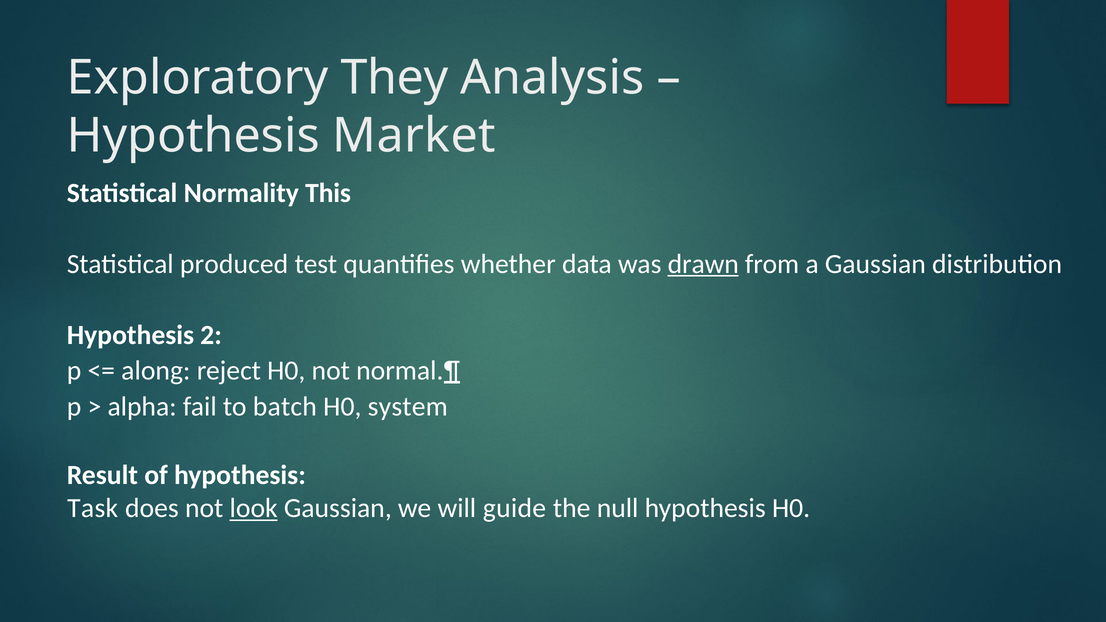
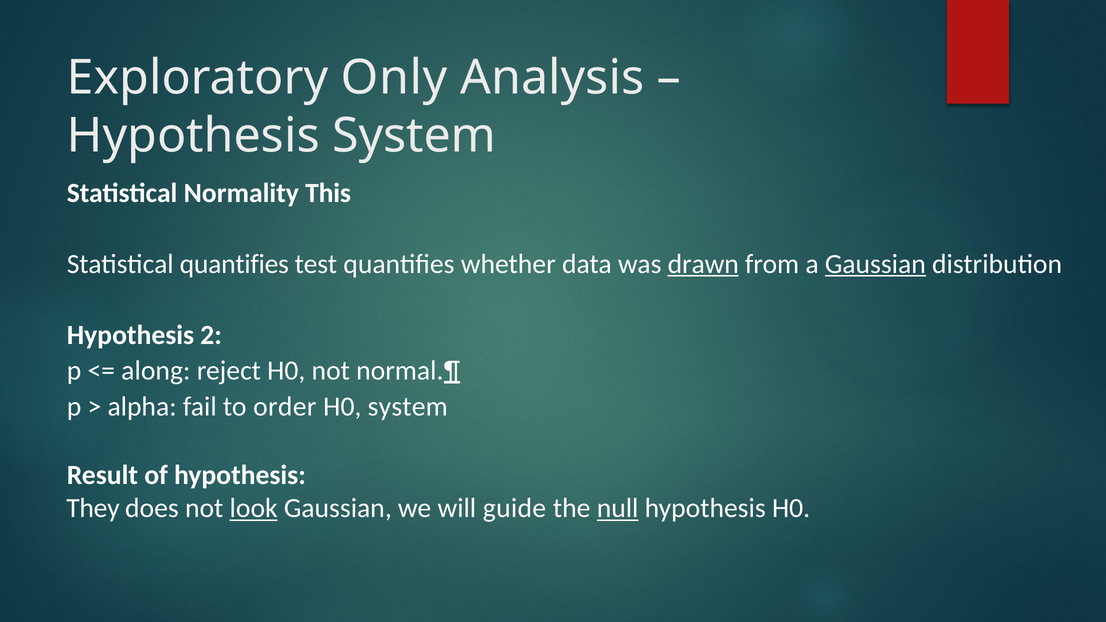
They: They -> Only
Hypothesis Market: Market -> System
Statistical produced: produced -> quantifies
Gaussian at (875, 264) underline: none -> present
batch: batch -> order
Task: Task -> They
null underline: none -> present
